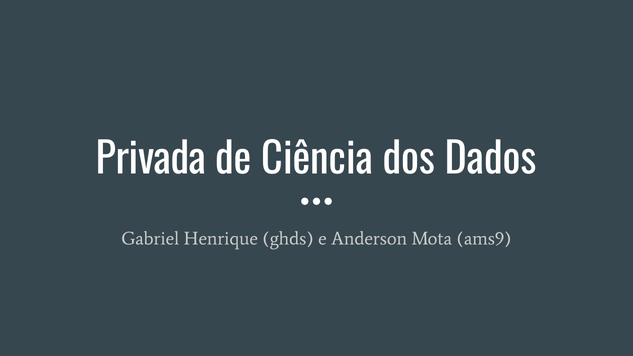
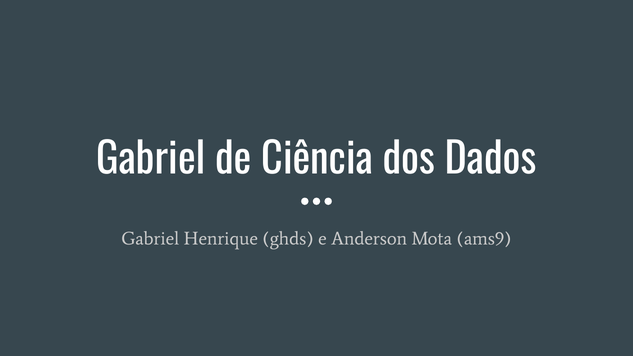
Privada at (151, 160): Privada -> Gabriel
